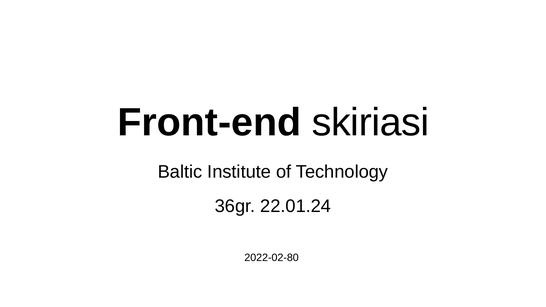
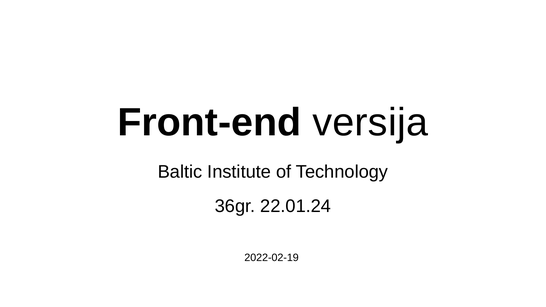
skiriasi: skiriasi -> versija
2022-02-80: 2022-02-80 -> 2022-02-19
